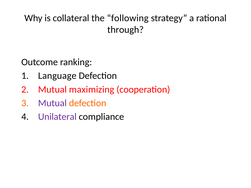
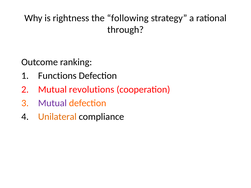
collateral: collateral -> rightness
Language: Language -> Functions
maximizing: maximizing -> revolutions
Unilateral colour: purple -> orange
